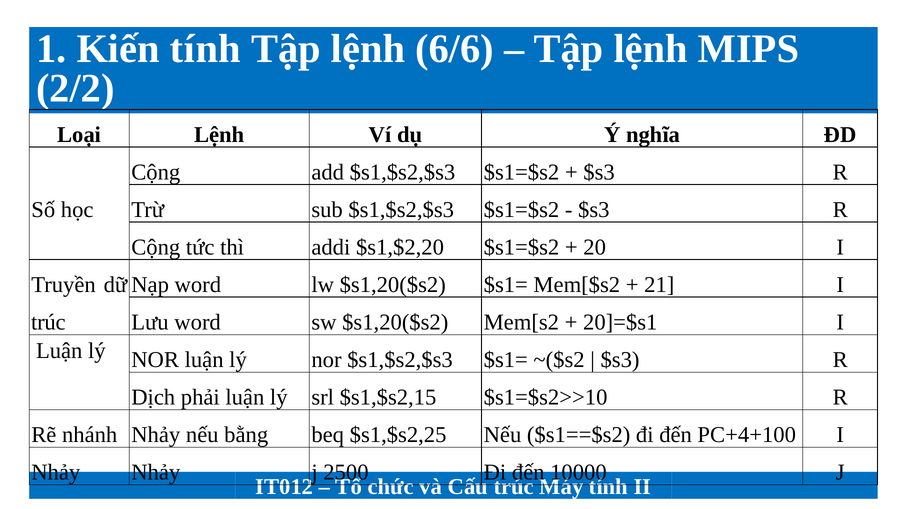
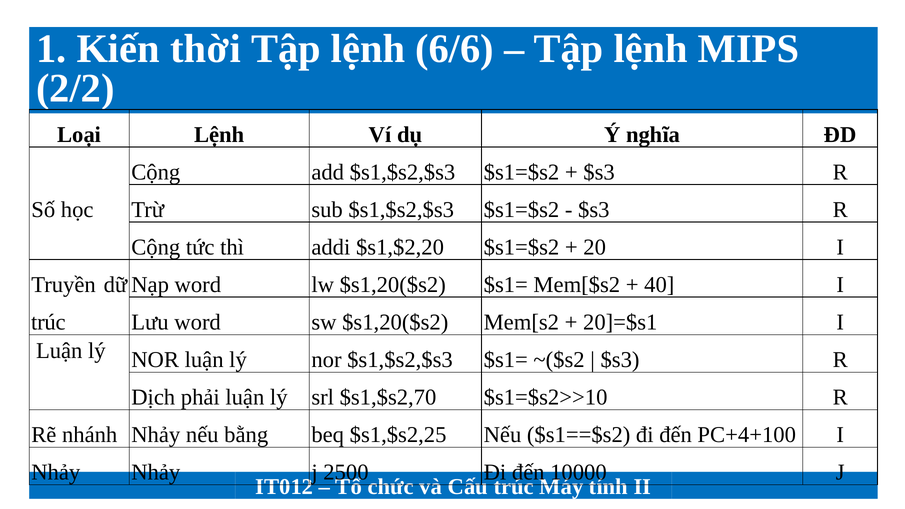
Kiến tính: tính -> thời
21: 21 -> 40
$s1,$s2,15: $s1,$s2,15 -> $s1,$s2,70
